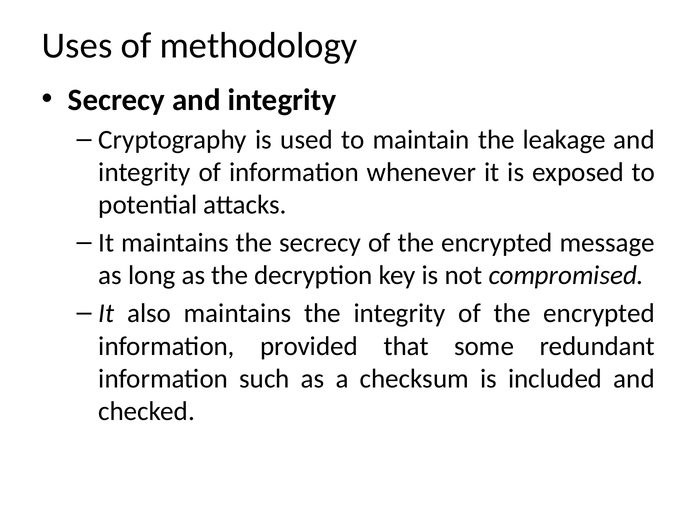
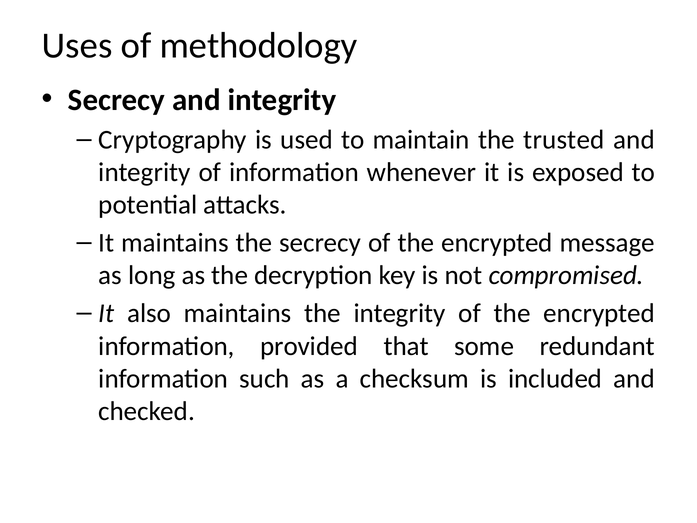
leakage: leakage -> trusted
